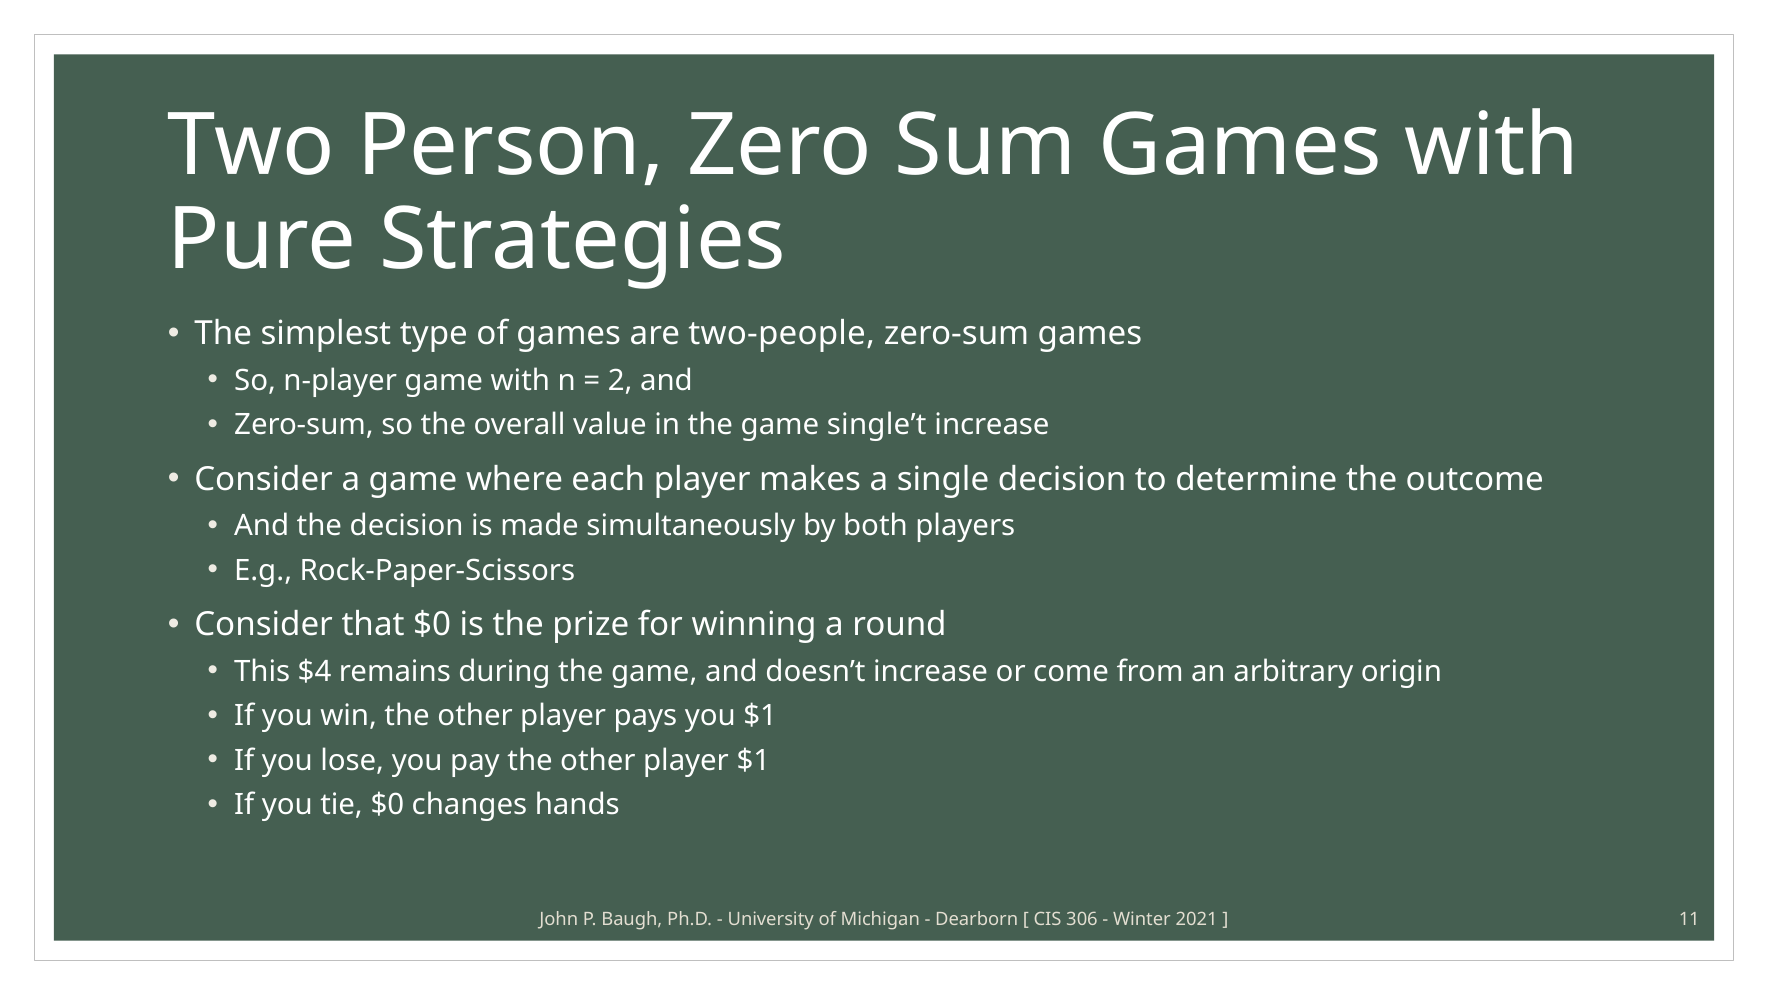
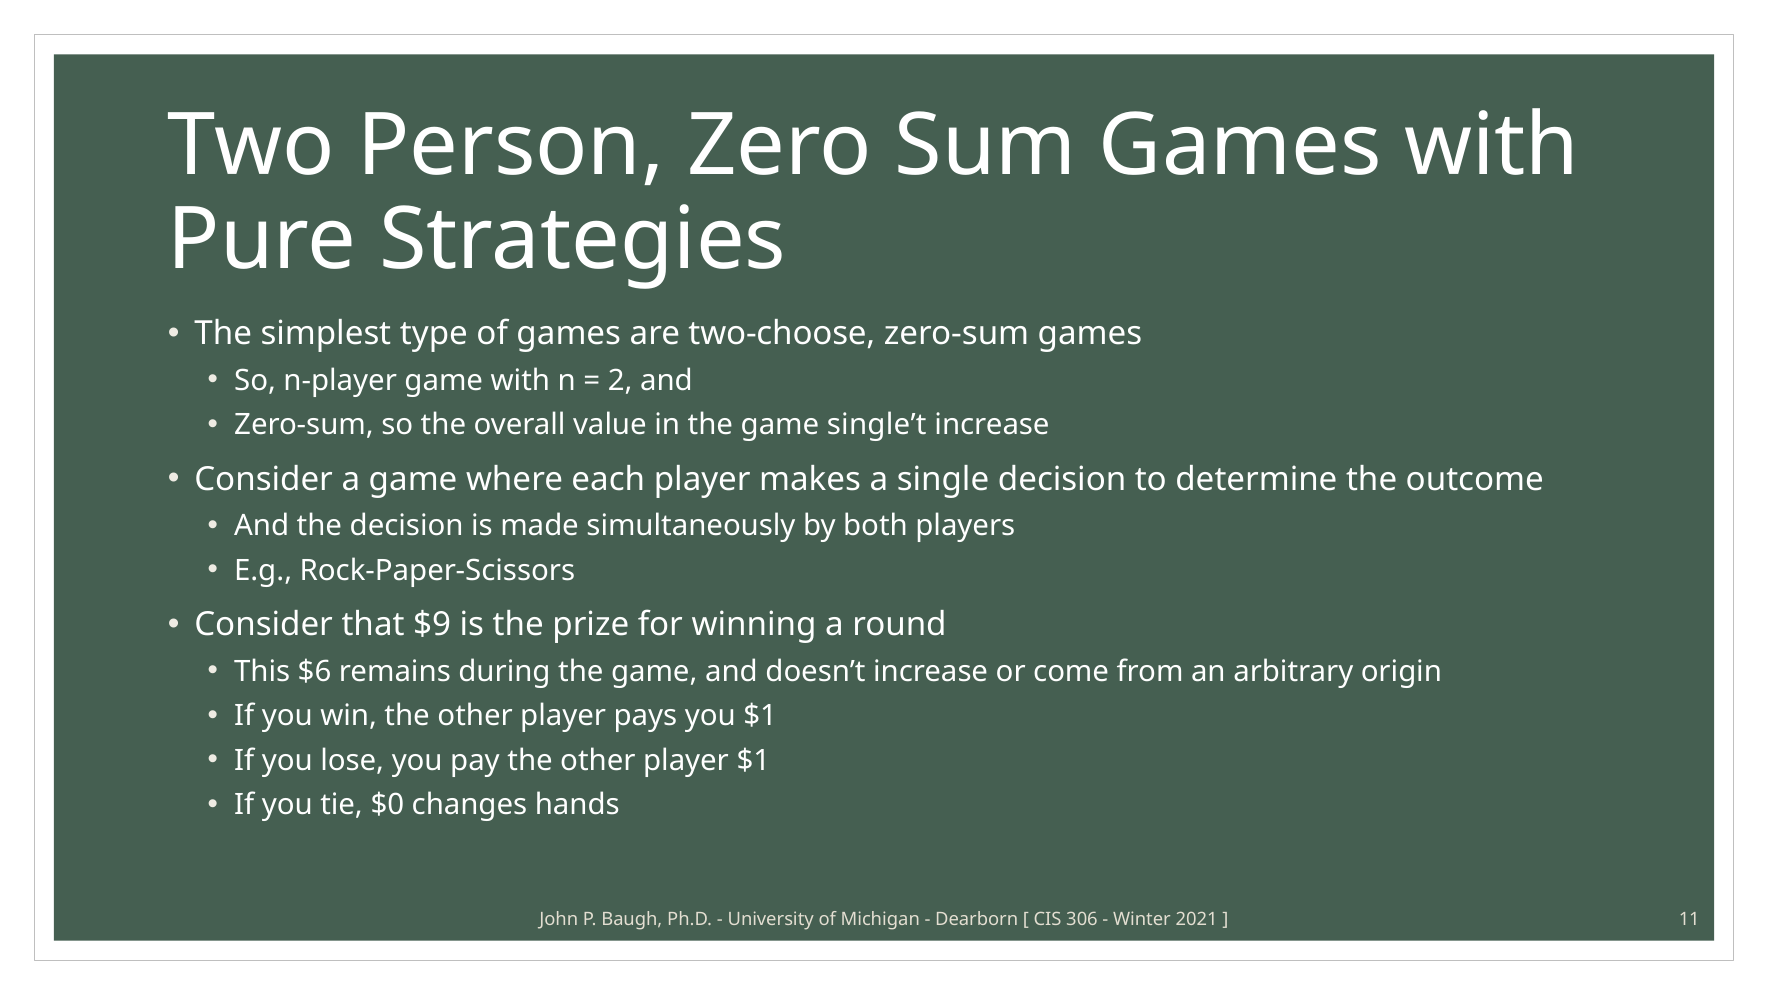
two-people: two-people -> two-choose
that $0: $0 -> $9
$4: $4 -> $6
